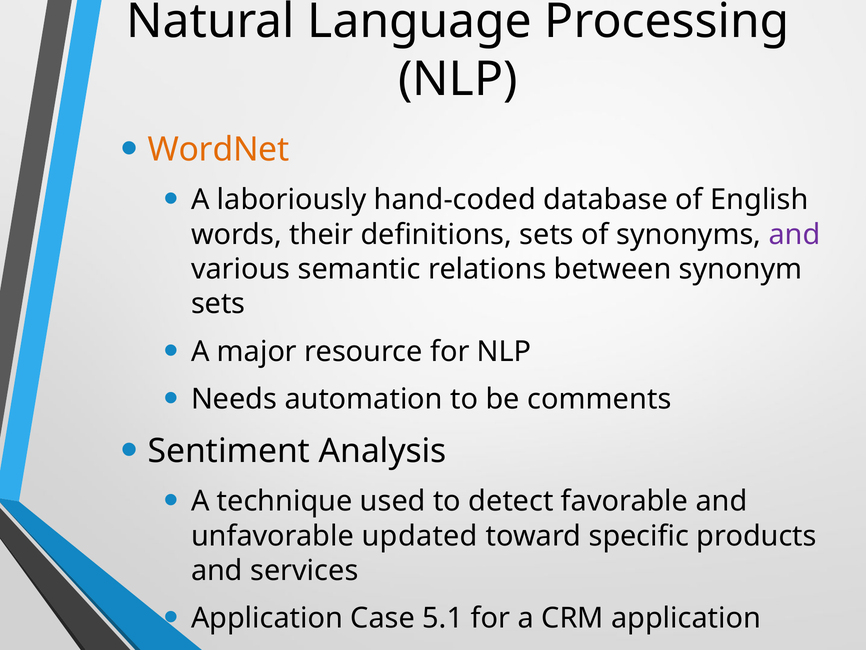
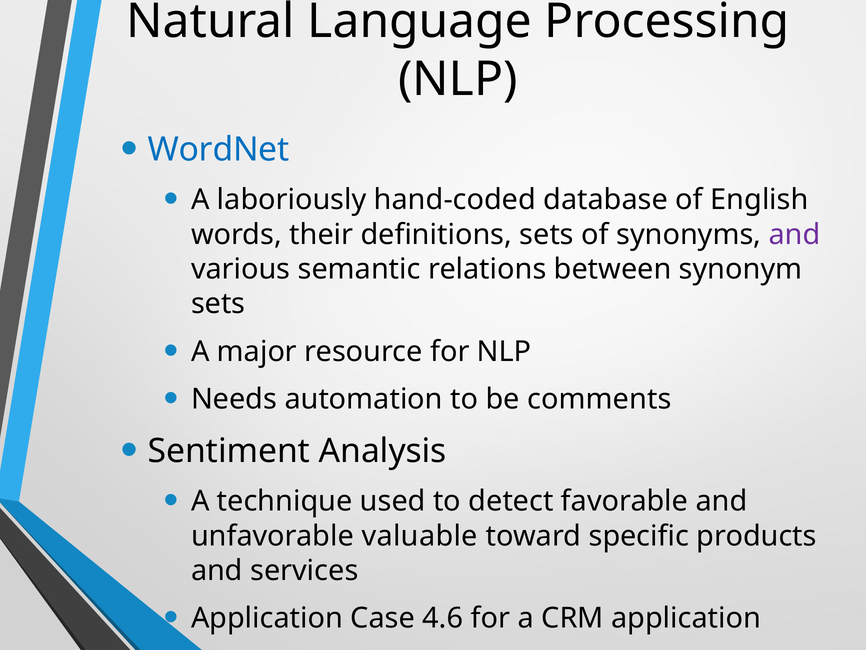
WordNet colour: orange -> blue
updated: updated -> valuable
5.1: 5.1 -> 4.6
